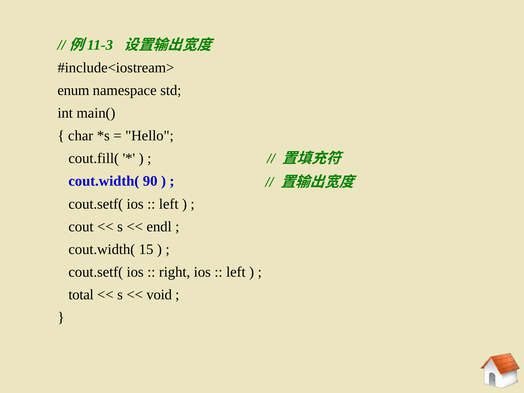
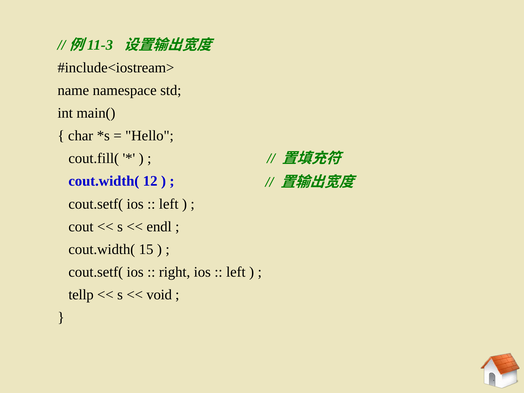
enum: enum -> name
90: 90 -> 12
total: total -> tellp
